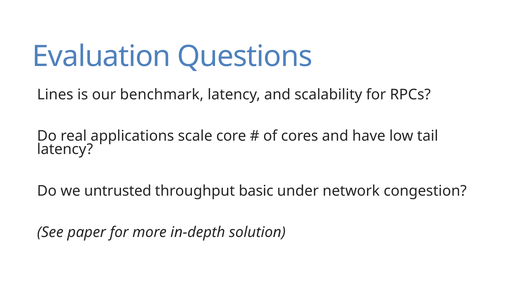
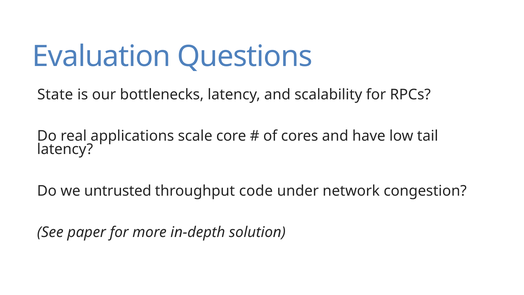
Lines: Lines -> State
benchmark: benchmark -> bottlenecks
basic: basic -> code
